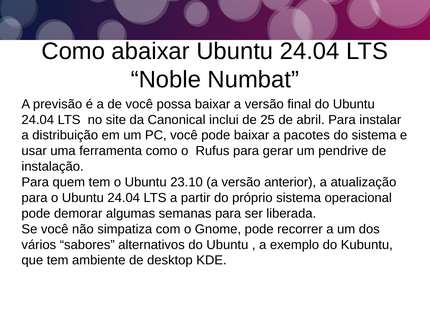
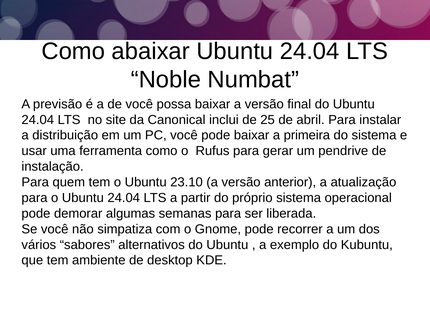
pacotes: pacotes -> primeira
